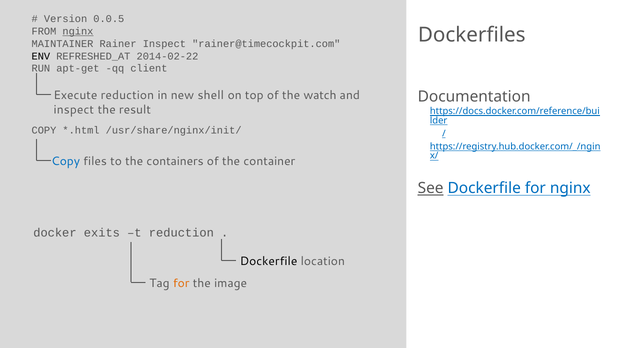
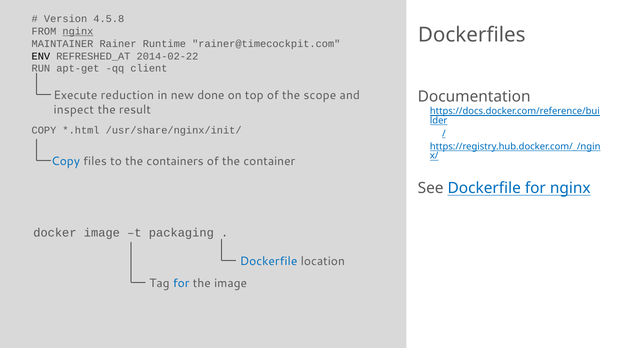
0.0.5: 0.0.5 -> 4.5.8
Rainer Inspect: Inspect -> Runtime
shell: shell -> done
watch: watch -> scope
See underline: present -> none
docker exits: exits -> image
t reduction: reduction -> packaging
Dockerfile at (269, 261) colour: black -> blue
for at (181, 283) colour: orange -> blue
